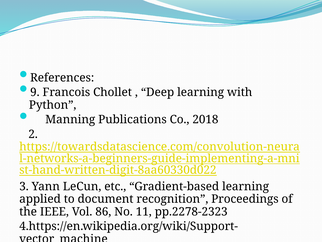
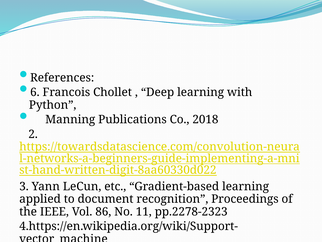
9: 9 -> 6
